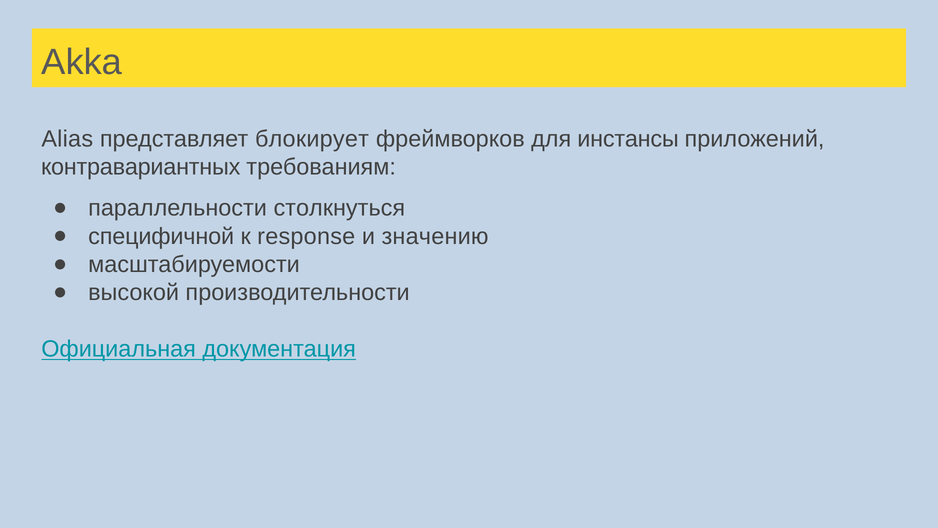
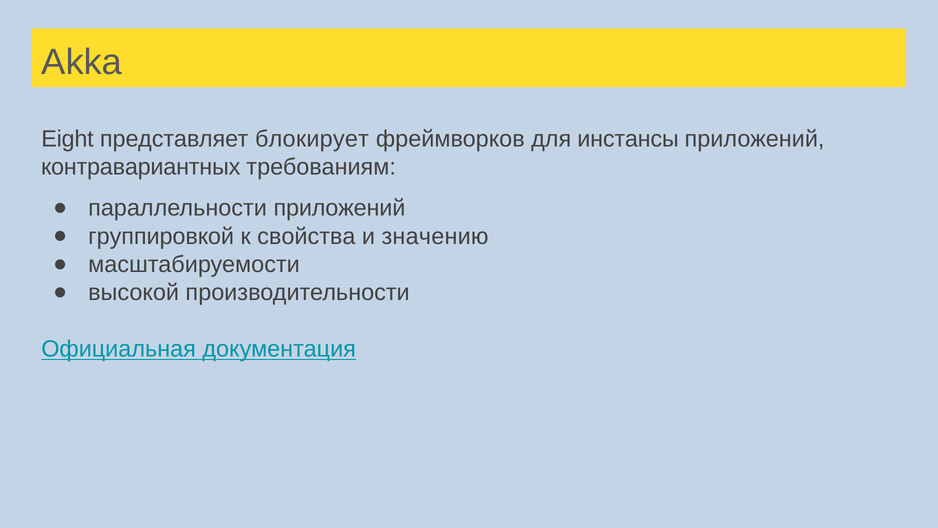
Alias: Alias -> Eight
параллельности столкнуться: столкнуться -> приложений
специфичной: специфичной -> группировкой
response: response -> свойства
